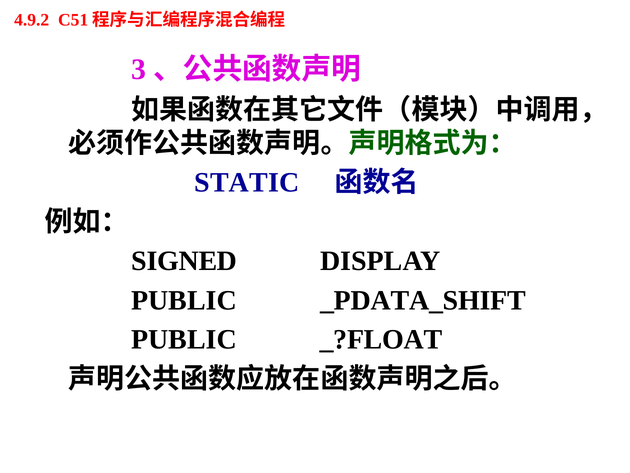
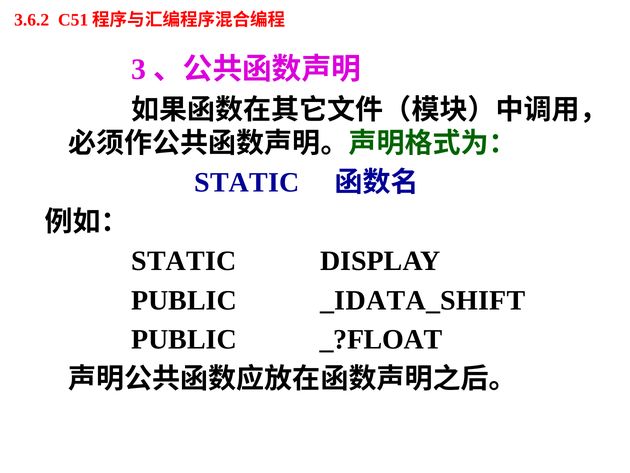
4.9.2: 4.9.2 -> 3.6.2
SIGNED at (184, 261): SIGNED -> STATIC
_PDATA_SHIFT: _PDATA_SHIFT -> _IDATA_SHIFT
